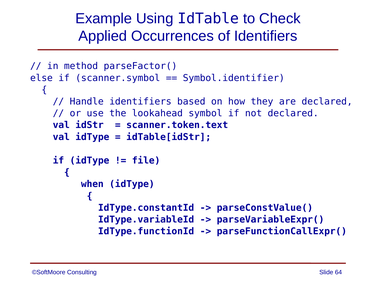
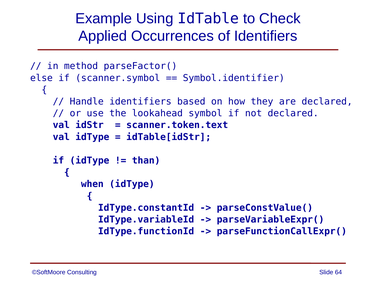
file: file -> than
